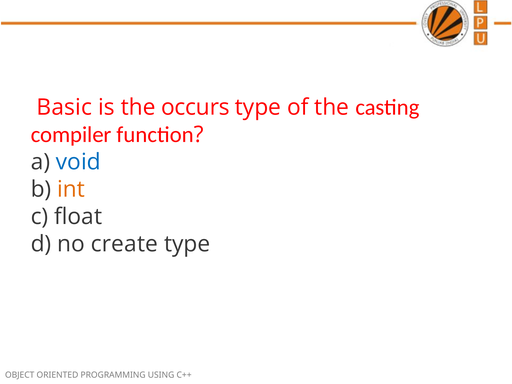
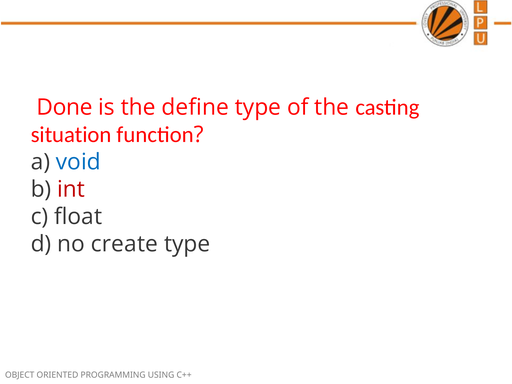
Basic: Basic -> Done
occurs: occurs -> define
compiler: compiler -> situation
int colour: orange -> red
